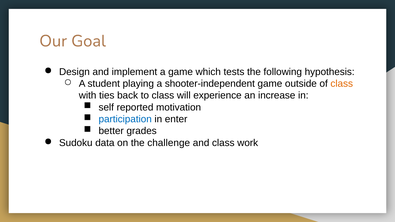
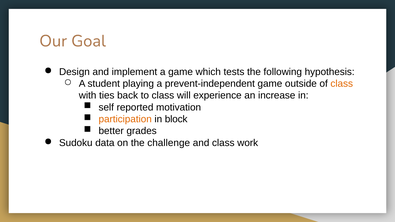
shooter-independent: shooter-independent -> prevent-independent
participation colour: blue -> orange
enter: enter -> block
